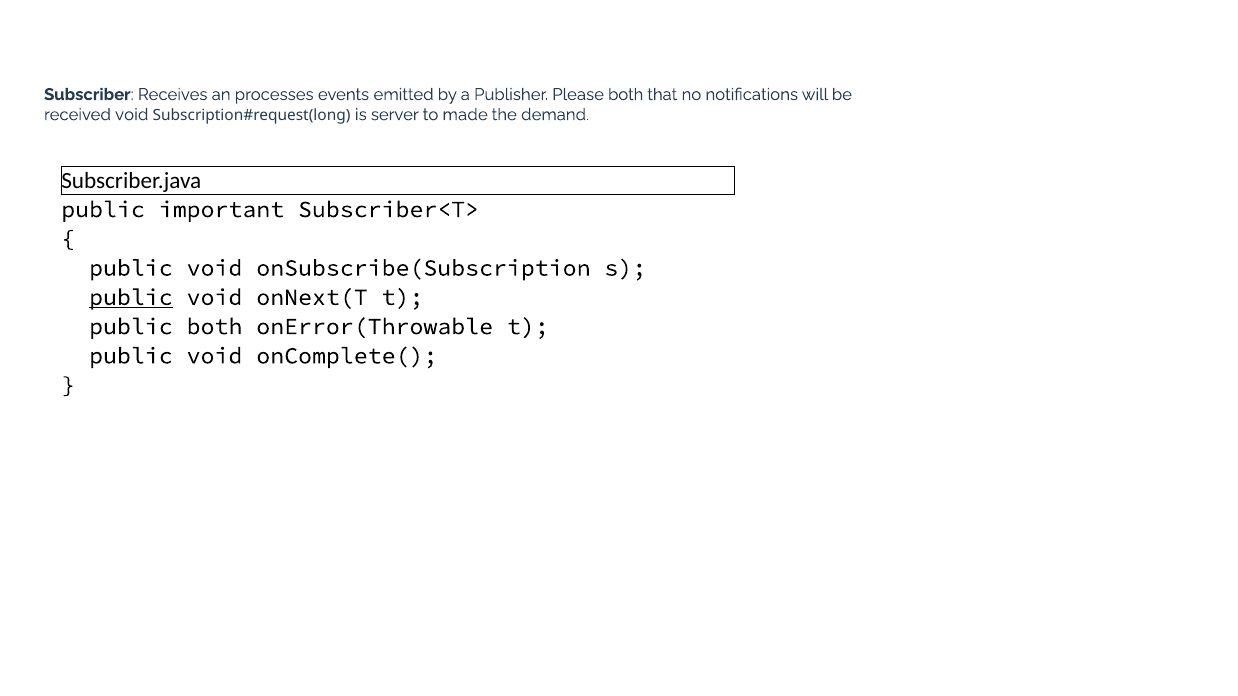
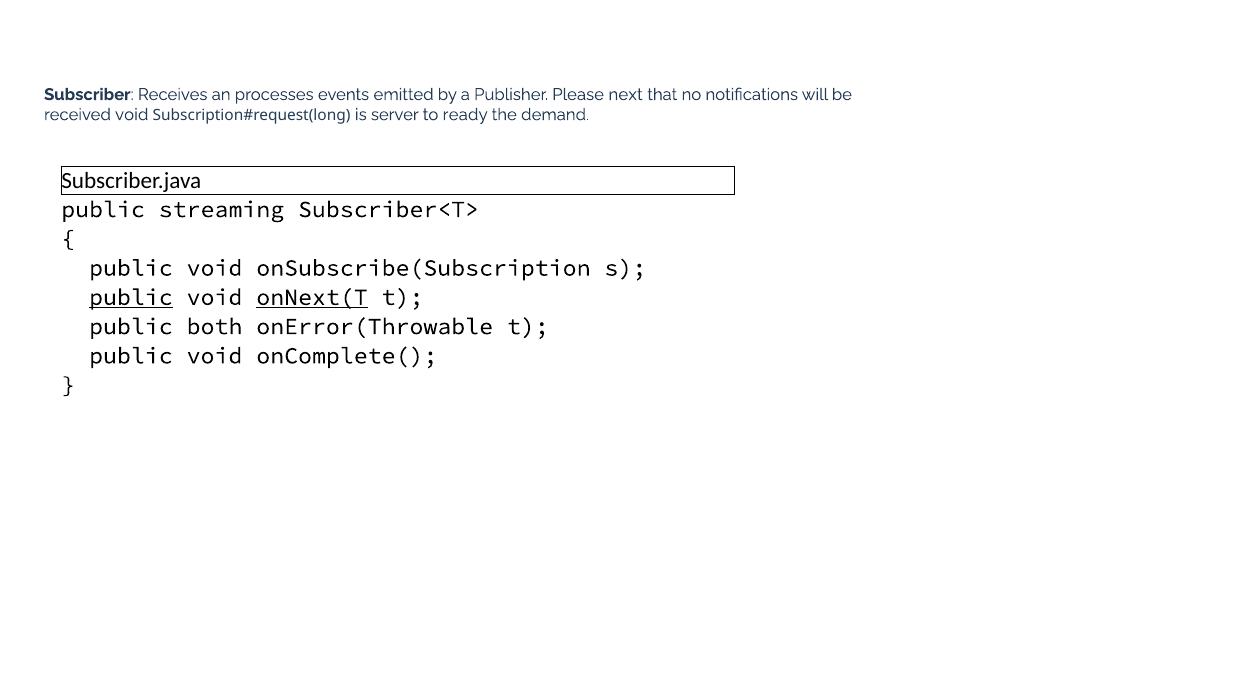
Please both: both -> next
made: made -> ready
important: important -> streaming
onNext(T underline: none -> present
